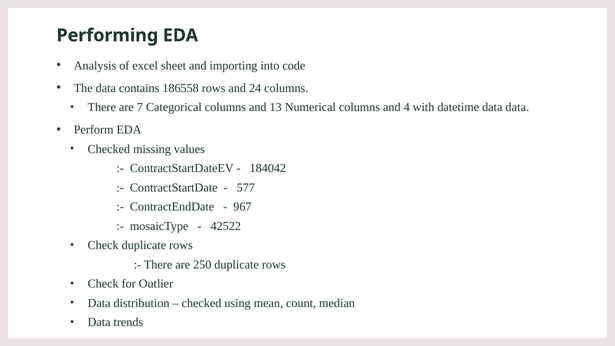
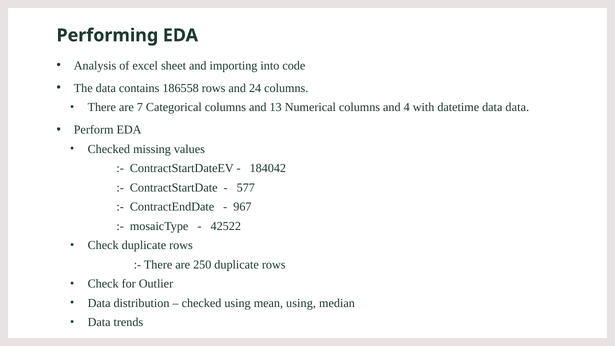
mean count: count -> using
